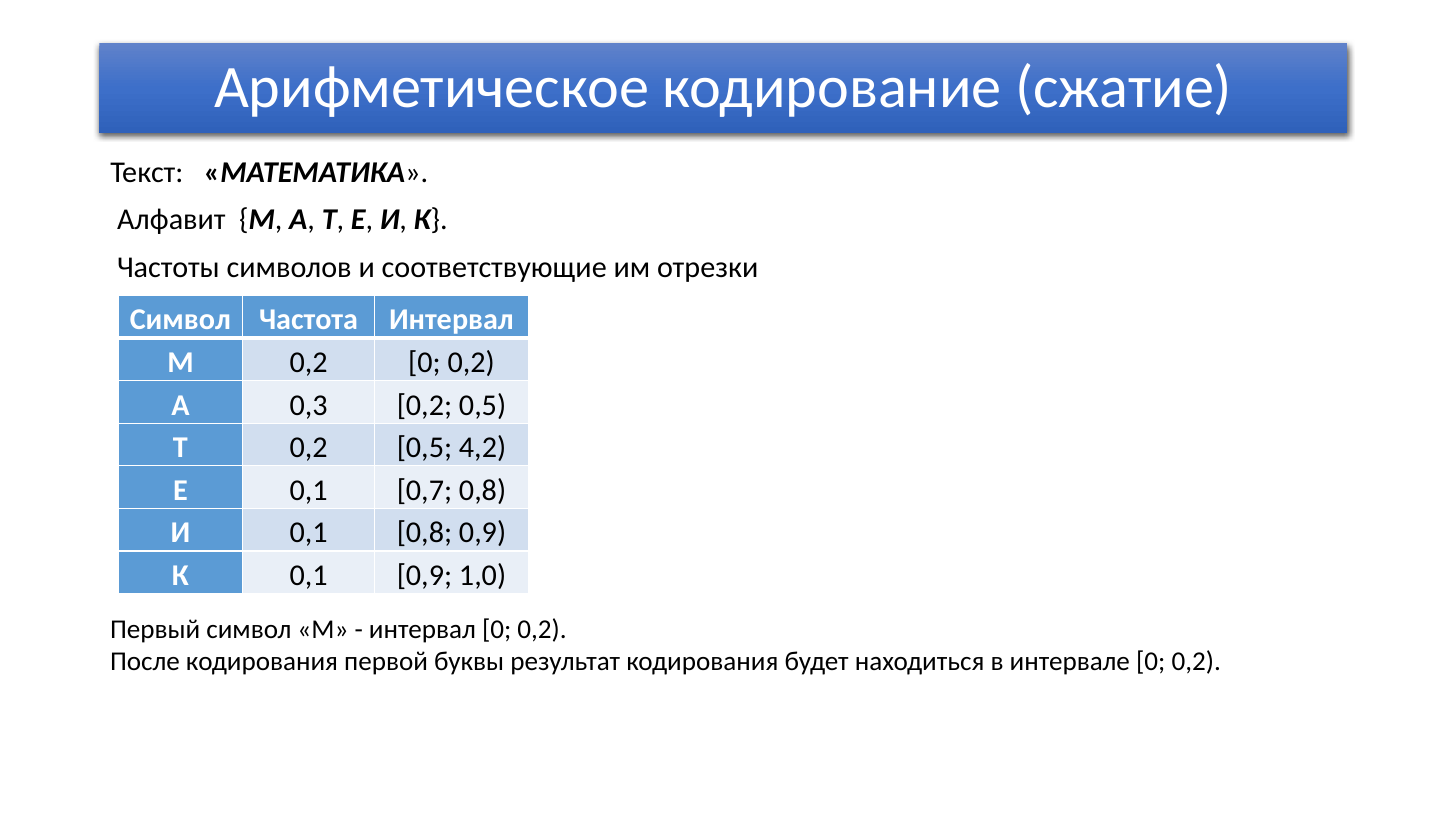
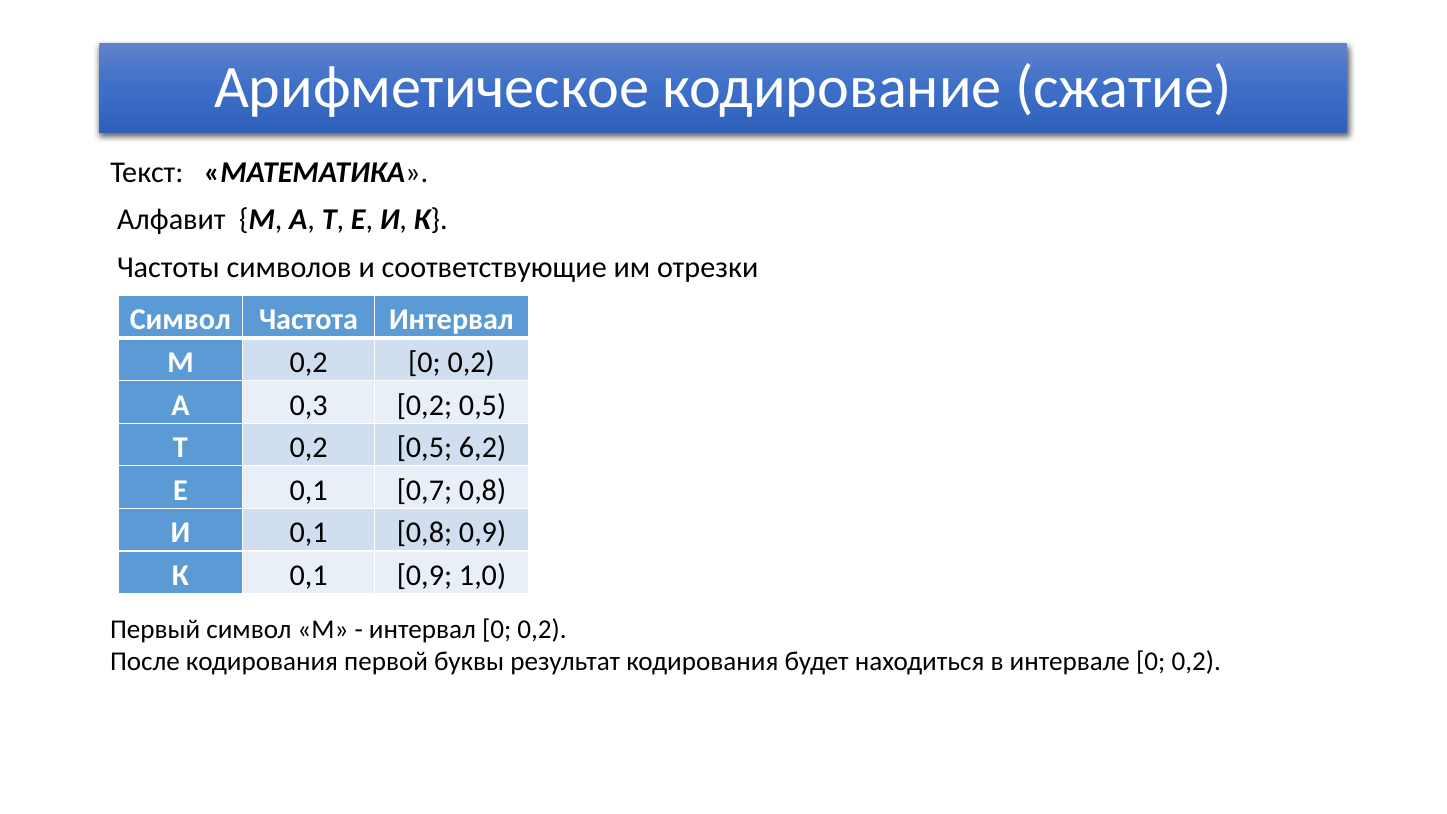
4,2: 4,2 -> 6,2
